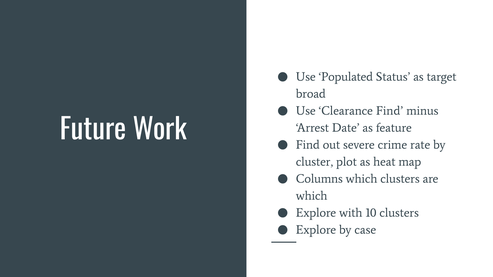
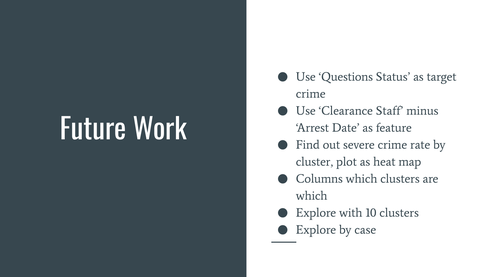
Populated: Populated -> Questions
broad at (311, 94): broad -> crime
Clearance Find: Find -> Staff
